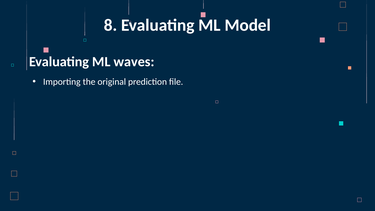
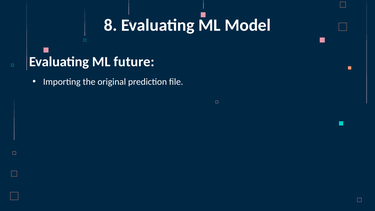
waves: waves -> future
